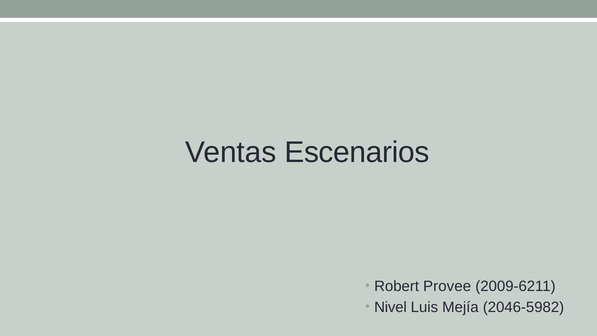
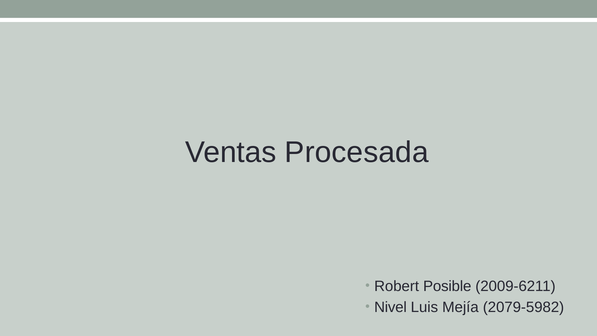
Escenarios: Escenarios -> Procesada
Provee: Provee -> Posible
2046-5982: 2046-5982 -> 2079-5982
